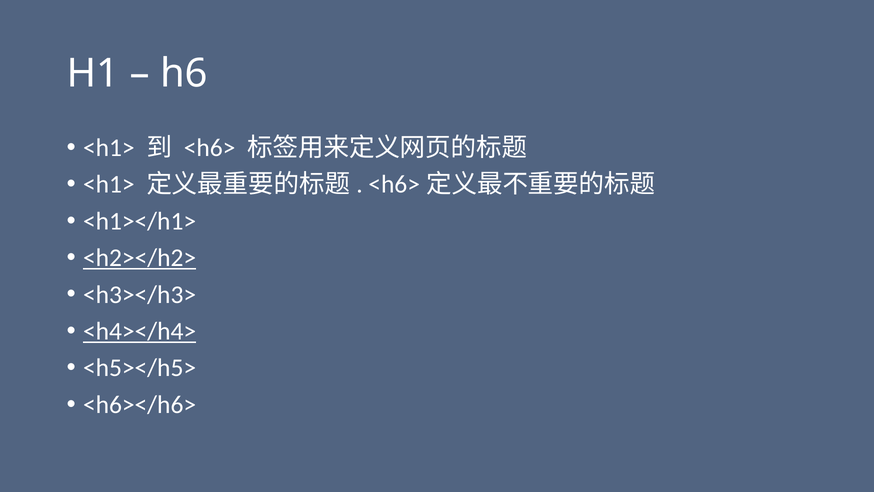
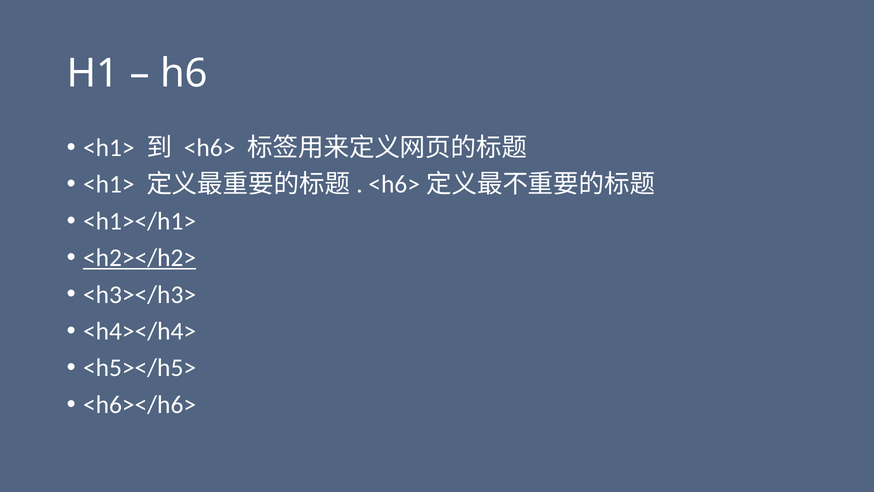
<h4></h4> underline: present -> none
